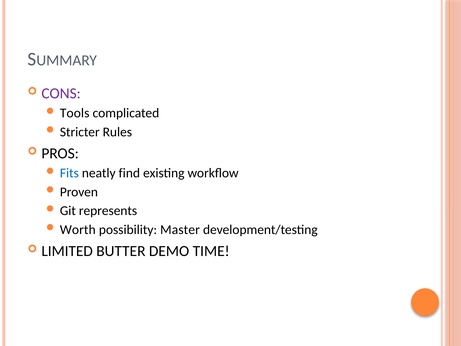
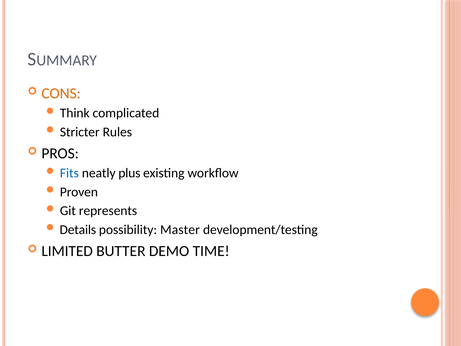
CONS colour: purple -> orange
Tools: Tools -> Think
find: find -> plus
Worth: Worth -> Details
